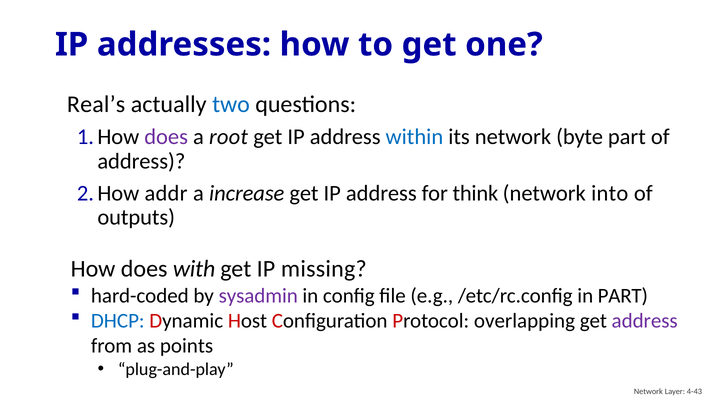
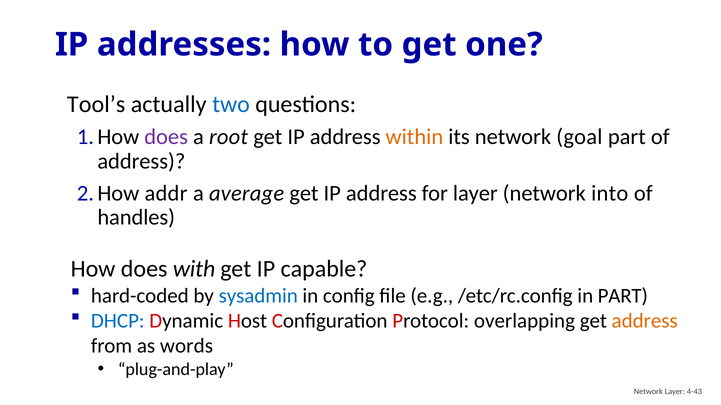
Real’s: Real’s -> Tool’s
within colour: blue -> orange
byte: byte -> goal
increase: increase -> average
for think: think -> layer
outputs: outputs -> handles
missing: missing -> capable
sysadmin colour: purple -> blue
address at (645, 321) colour: purple -> orange
points: points -> words
